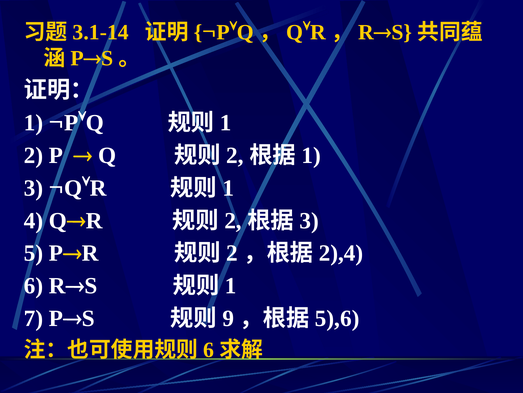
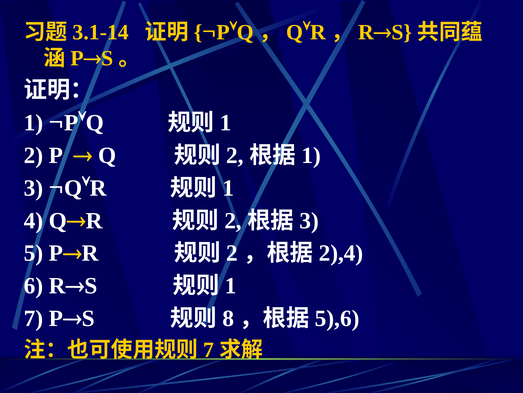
9: 9 -> 8
6 at (209, 349): 6 -> 7
